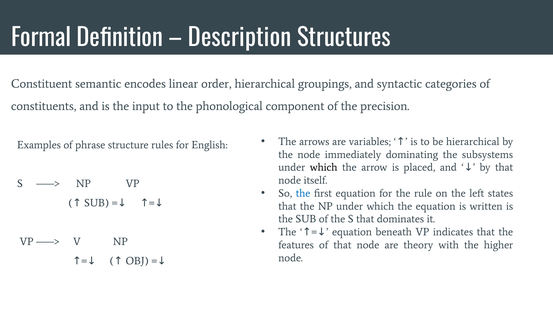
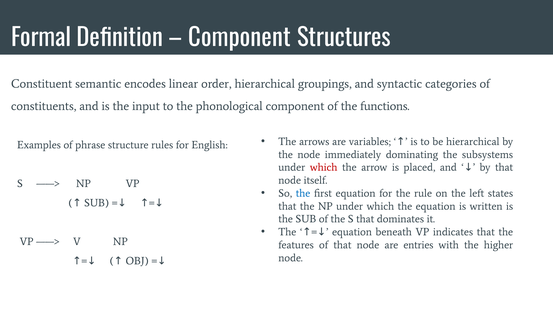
Description at (240, 38): Description -> Component
precision: precision -> functions
which at (324, 167) colour: black -> red
theory: theory -> entries
